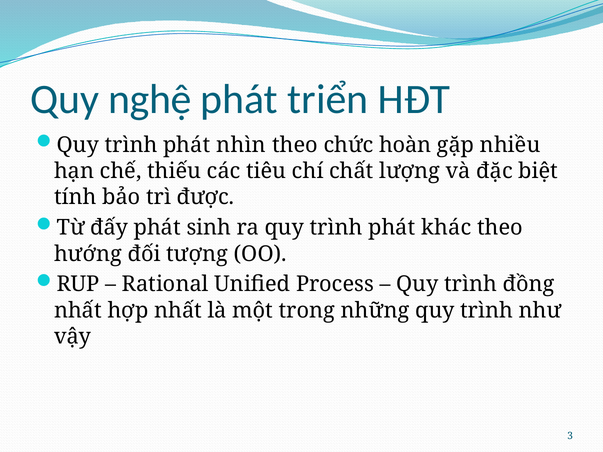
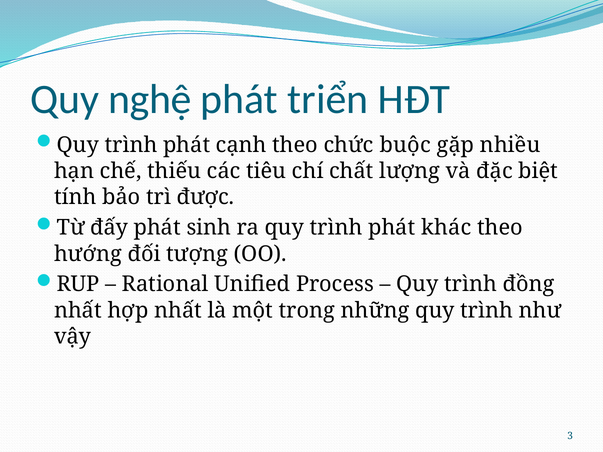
nhìn: nhìn -> cạnh
hoàn: hoàn -> buộc
